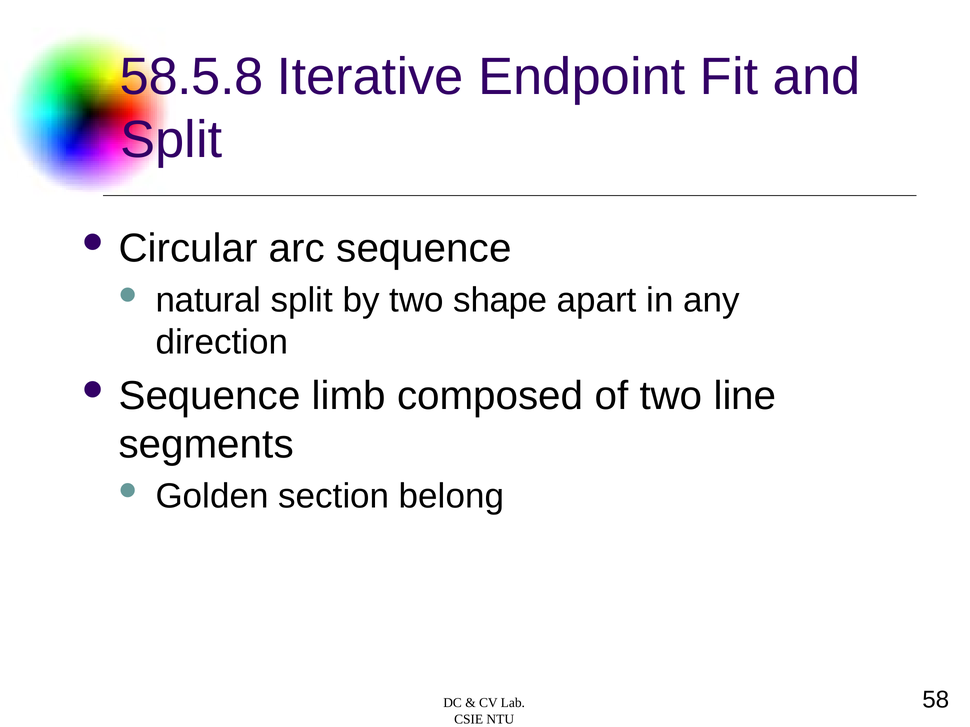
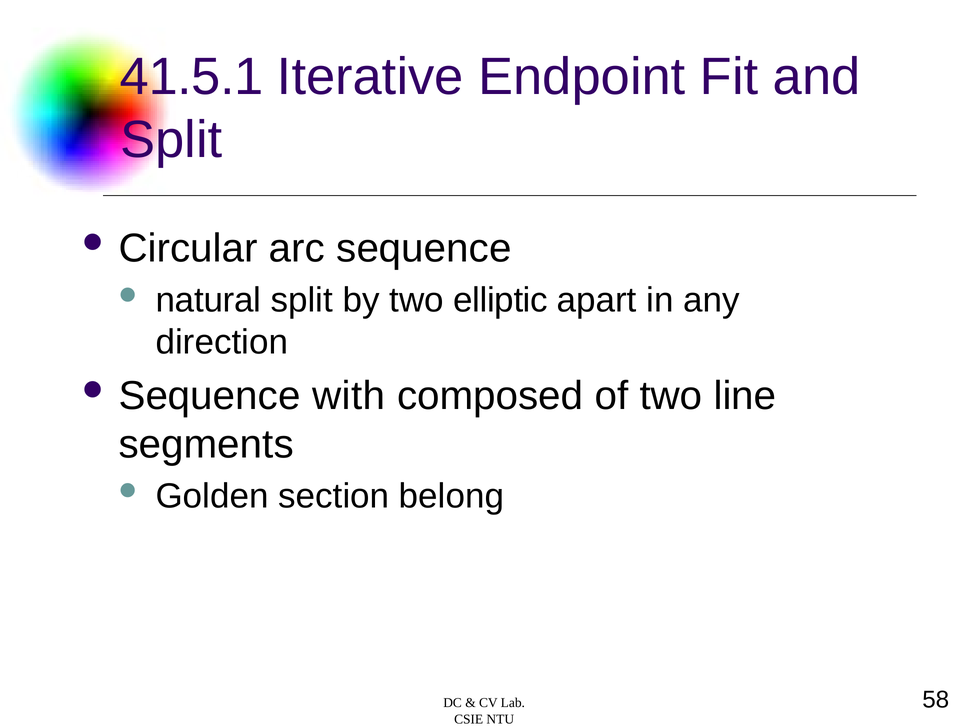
58.5.8: 58.5.8 -> 41.5.1
shape: shape -> elliptic
limb: limb -> with
